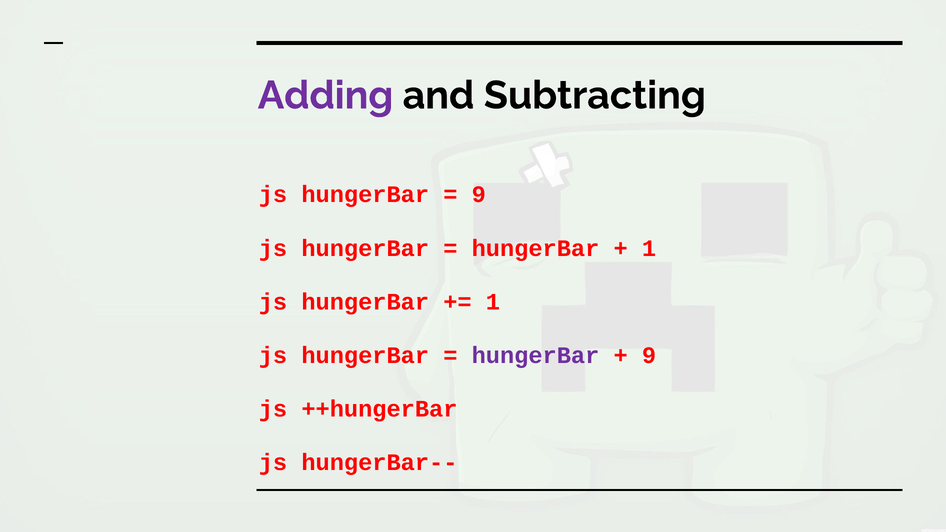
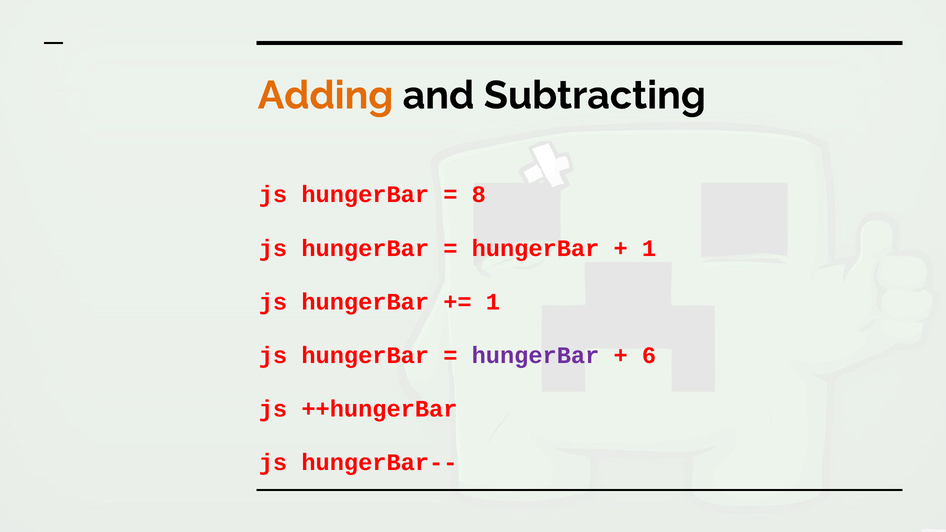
Adding colour: purple -> orange
9 at (479, 195): 9 -> 8
9 at (649, 356): 9 -> 6
